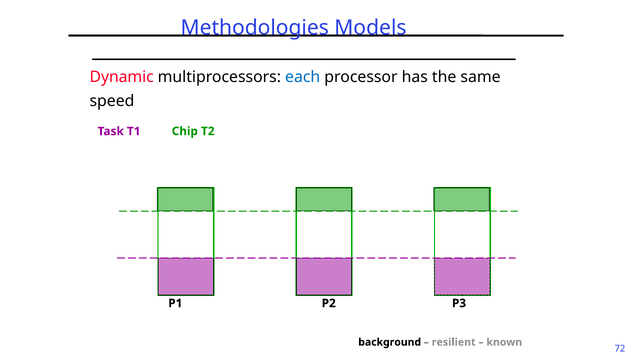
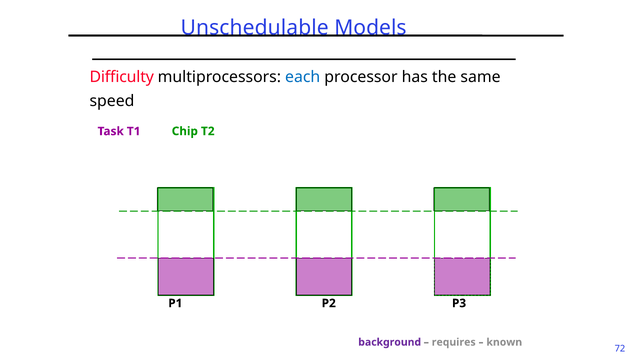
Methodologies: Methodologies -> Unschedulable
Dynamic: Dynamic -> Difficulty
background colour: black -> purple
resilient: resilient -> requires
